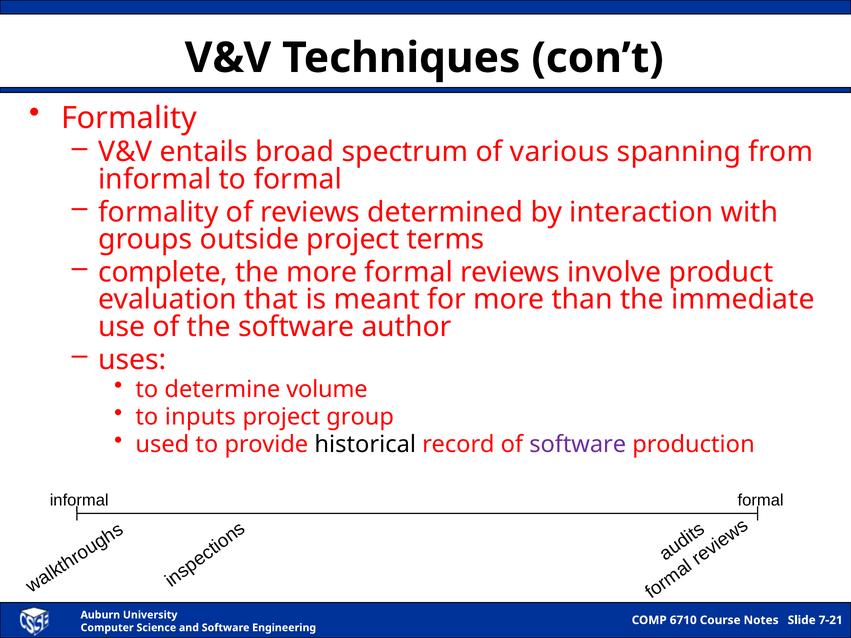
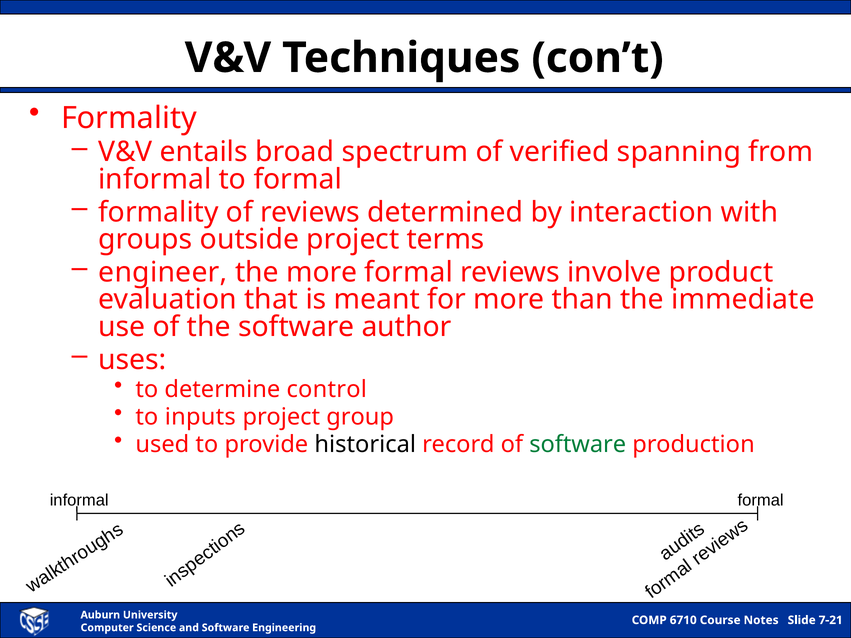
various: various -> verified
complete: complete -> engineer
volume: volume -> control
software at (578, 445) colour: purple -> green
